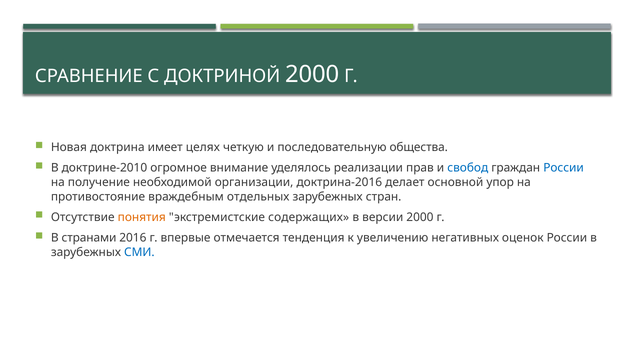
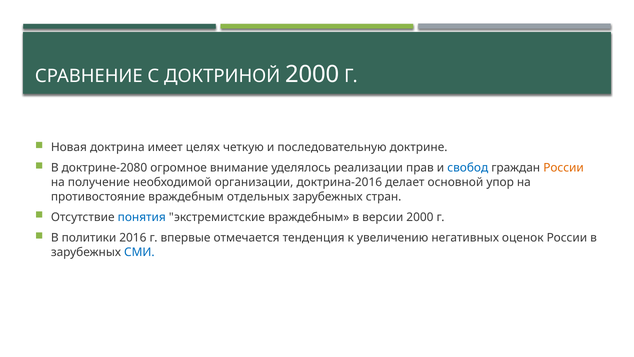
общества: общества -> доктрине
доктрине-2010: доктрине-2010 -> доктрине-2080
России at (564, 168) colour: blue -> orange
понятия colour: orange -> blue
экстремистские содержащих: содержащих -> враждебным
странами: странами -> политики
